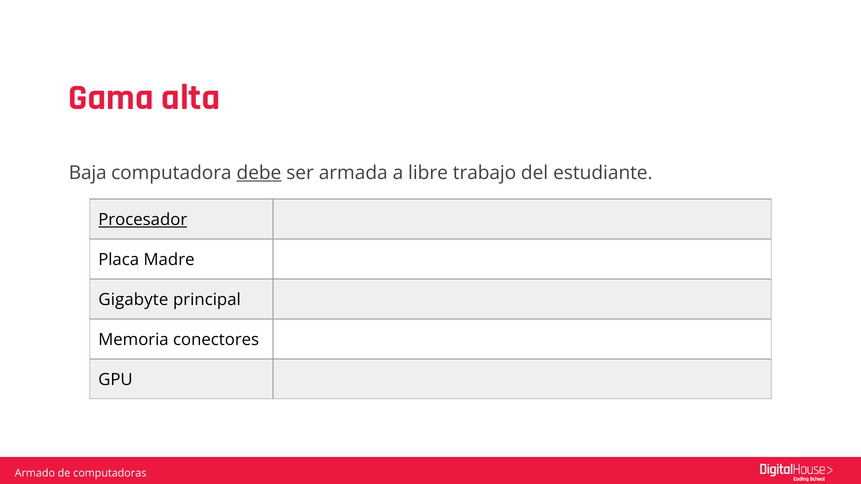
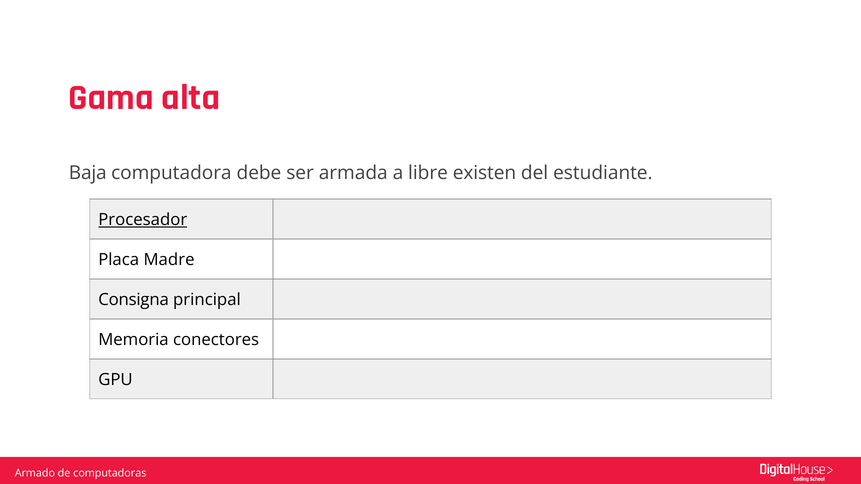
debe underline: present -> none
trabajo: trabajo -> existen
Gigabyte: Gigabyte -> Consigna
